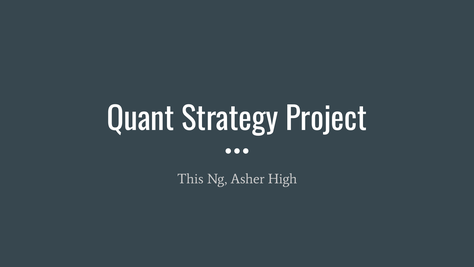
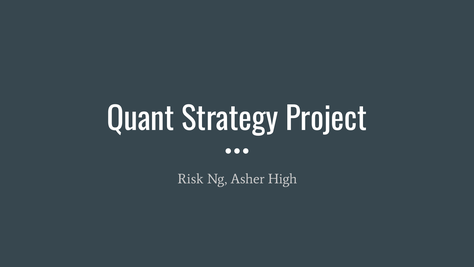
This: This -> Risk
